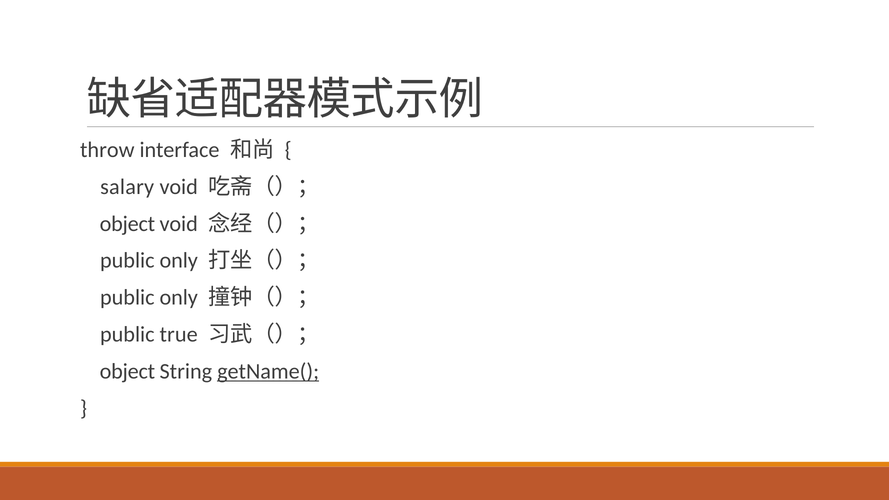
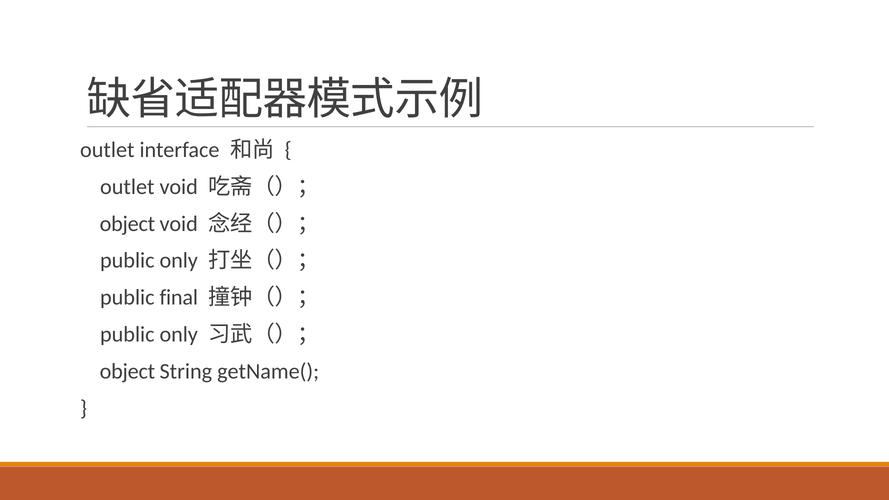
throw at (107, 150): throw -> outlet
salary at (127, 187): salary -> outlet
only at (179, 298): only -> final
true at (179, 335): true -> only
getName( underline: present -> none
